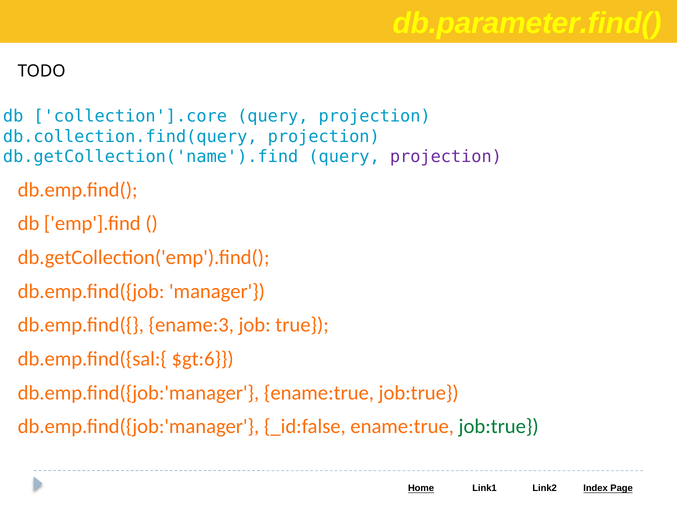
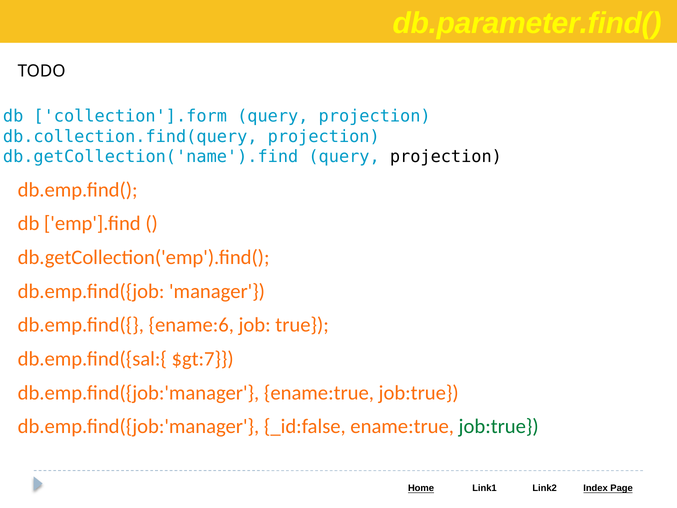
collection'].core: collection'].core -> collection'].form
projection at (446, 157) colour: purple -> black
ename:3: ename:3 -> ename:6
$gt:6: $gt:6 -> $gt:7
